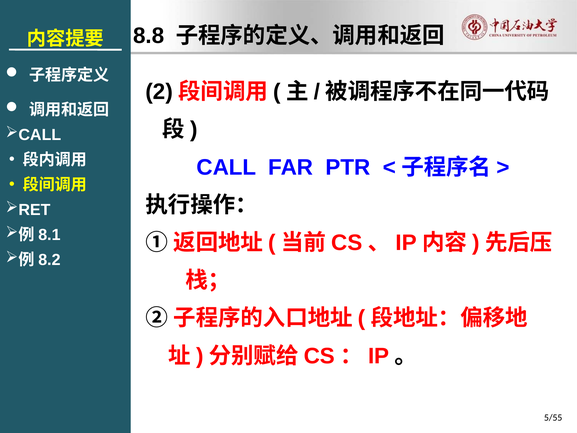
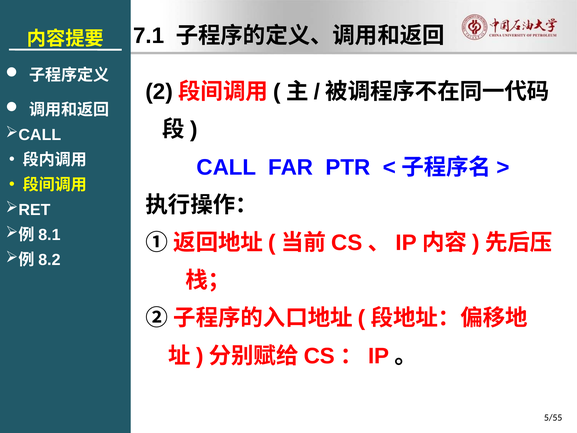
8.8: 8.8 -> 7.1
